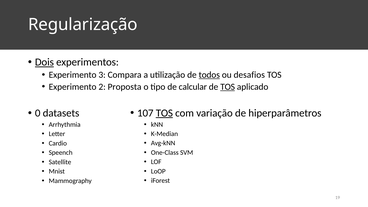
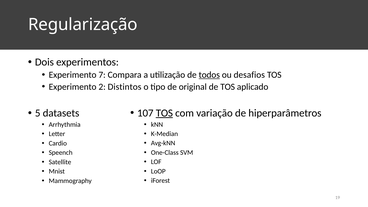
Dois underline: present -> none
3: 3 -> 7
Proposta: Proposta -> Distintos
calcular: calcular -> original
TOS at (228, 87) underline: present -> none
0: 0 -> 5
